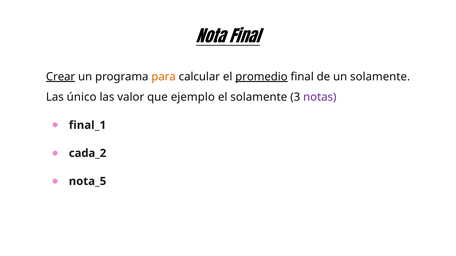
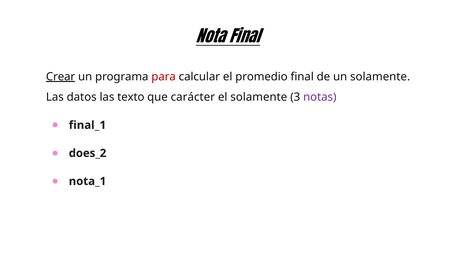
para colour: orange -> red
promedio underline: present -> none
único: único -> datos
valor: valor -> texto
ejemplo: ejemplo -> carácter
cada_2: cada_2 -> does_2
nota_5: nota_5 -> nota_1
